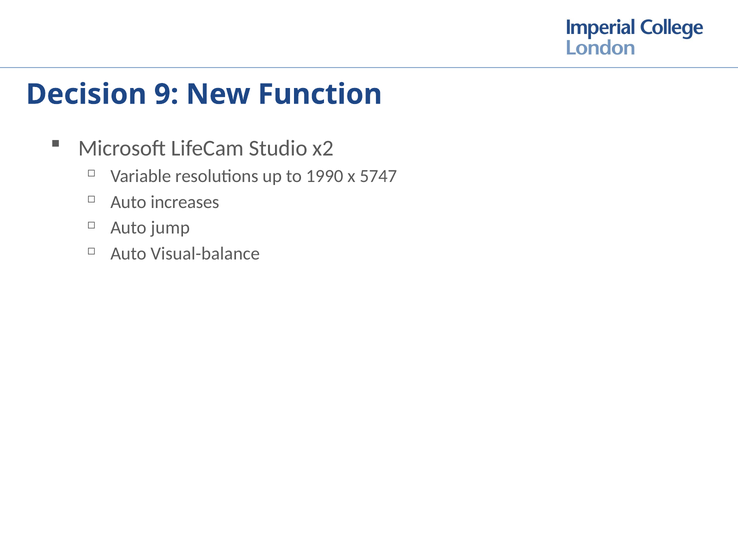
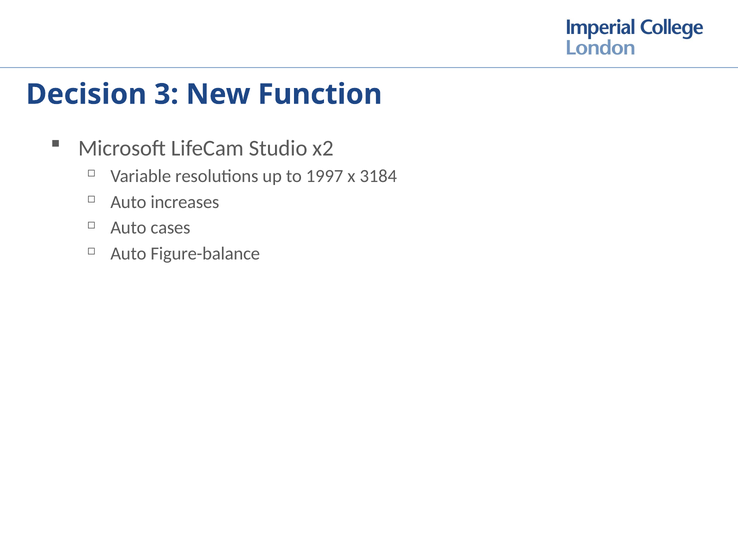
9: 9 -> 3
1990: 1990 -> 1997
5747: 5747 -> 3184
jump: jump -> cases
Visual-balance: Visual-balance -> Figure-balance
